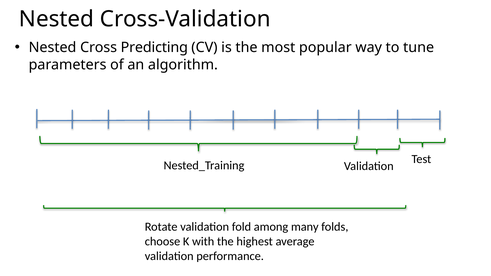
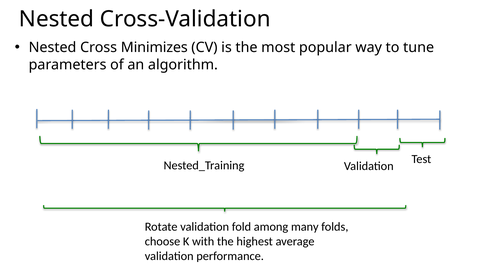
Predicting: Predicting -> Minimizes
